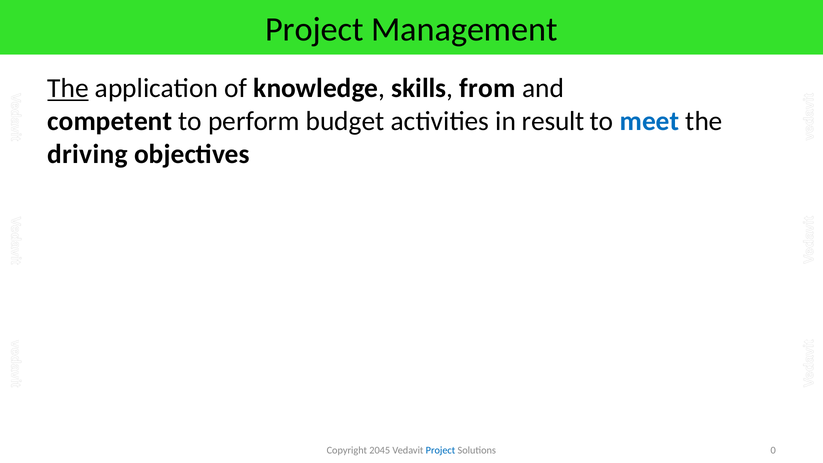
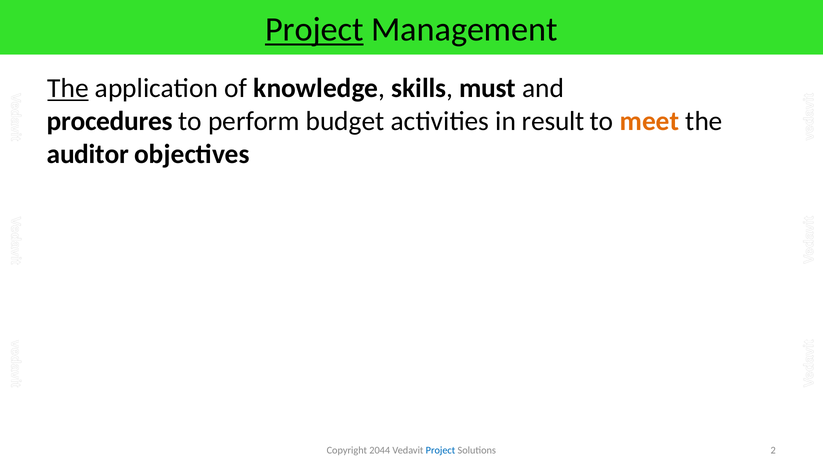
Project at (314, 30) underline: none -> present
from: from -> must
competent: competent -> procedures
meet colour: blue -> orange
driving: driving -> auditor
2045: 2045 -> 2044
0: 0 -> 2
